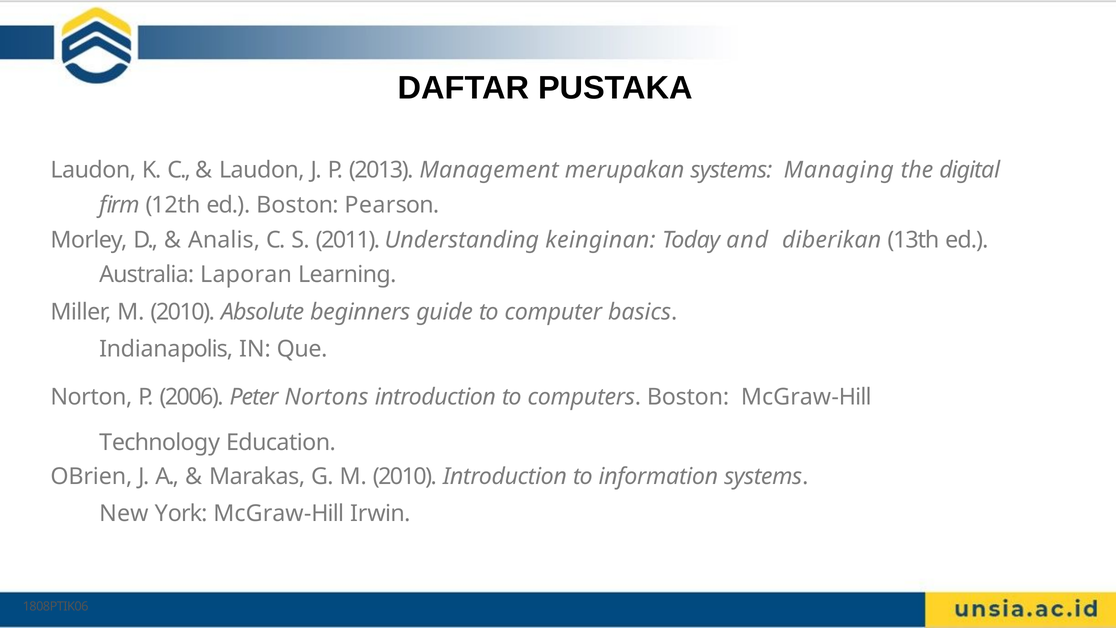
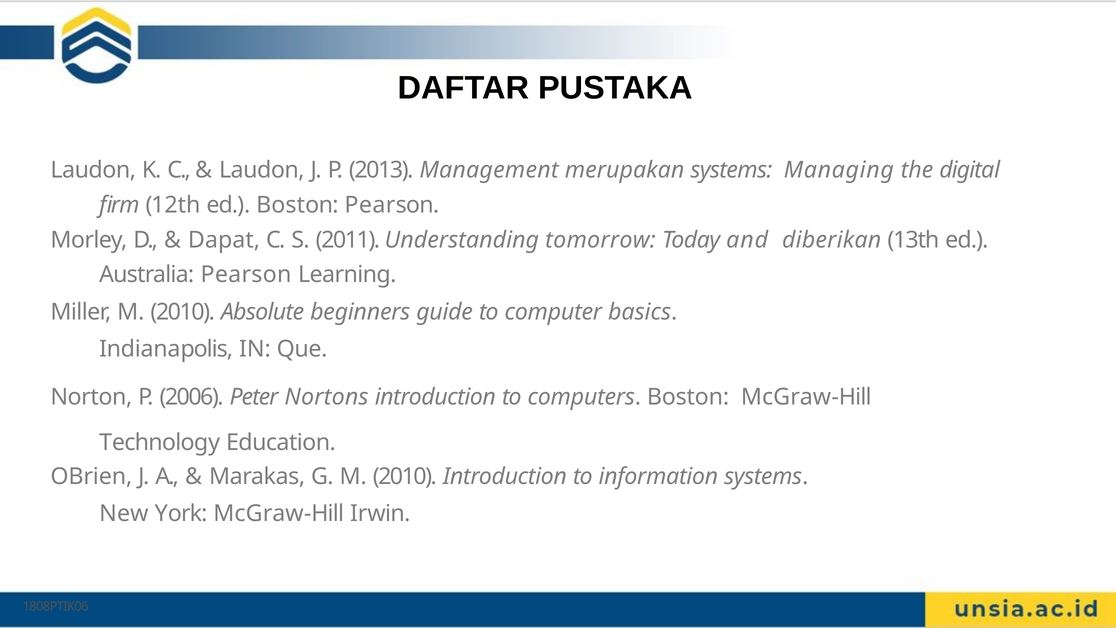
Analis: Analis -> Dapat
keinginan: keinginan -> tomorrow
Australia Laporan: Laporan -> Pearson
